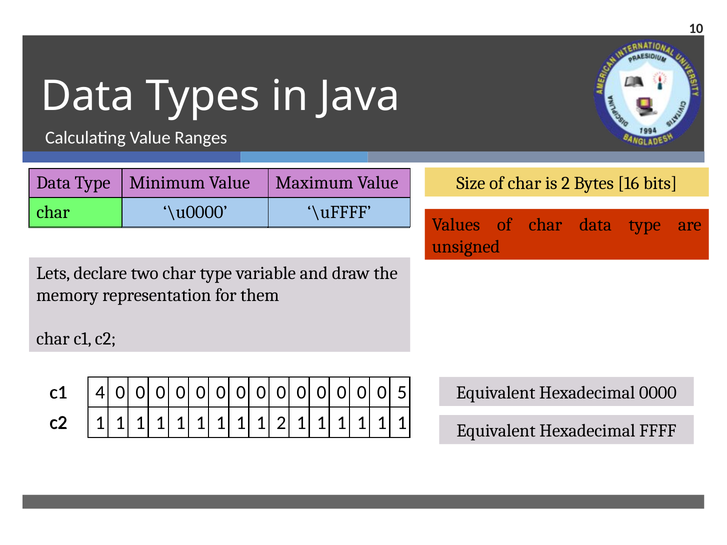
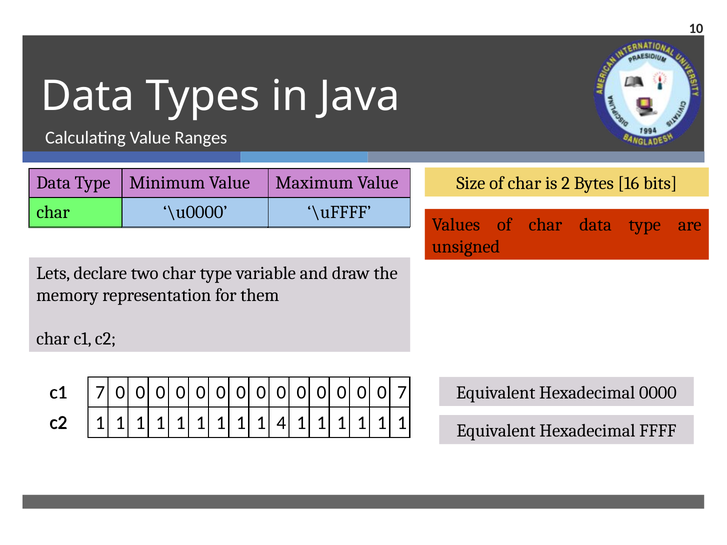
4 at (100, 393): 4 -> 7
0 5: 5 -> 7
1 2: 2 -> 4
